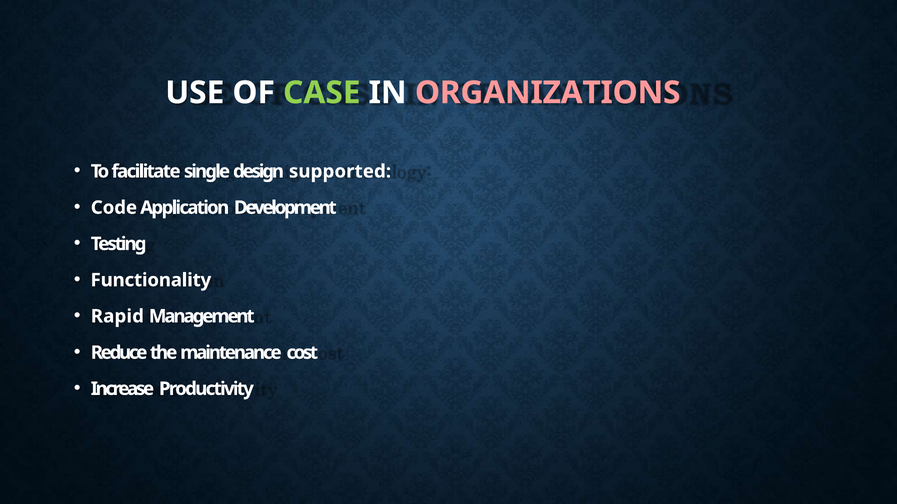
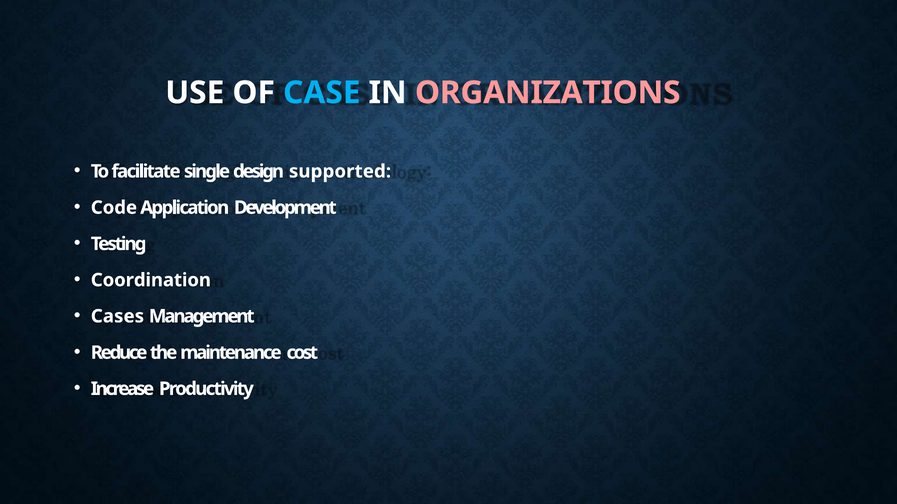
CASE colour: light green -> light blue
Functionality: Functionality -> Coordination
Rapid: Rapid -> Cases
